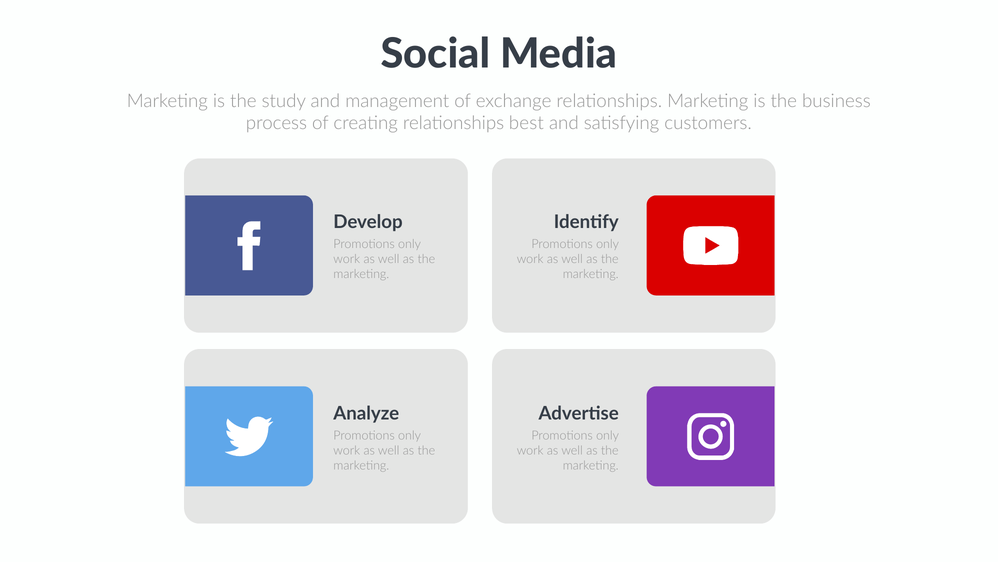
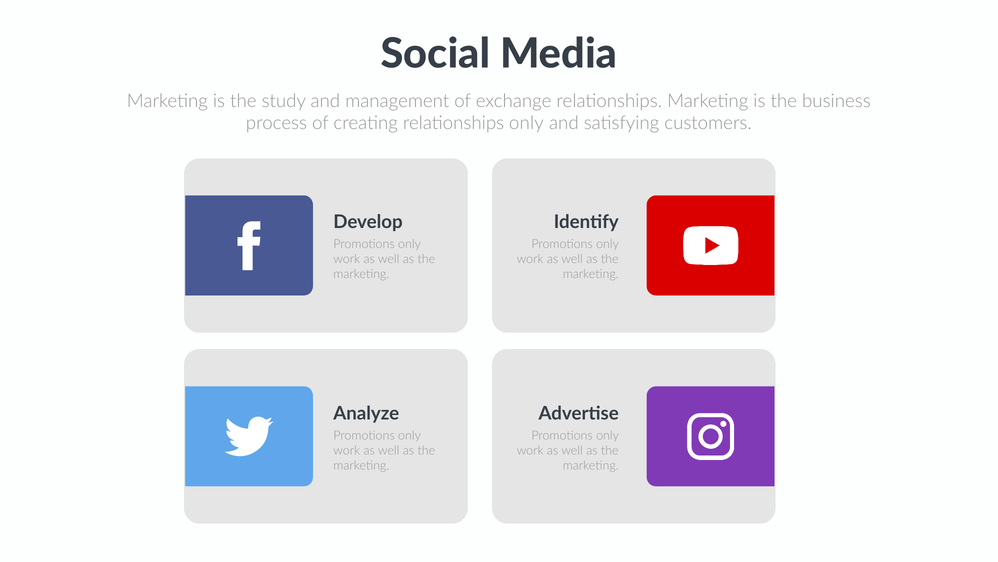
relationships best: best -> only
